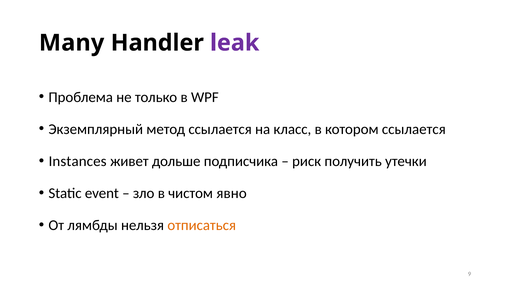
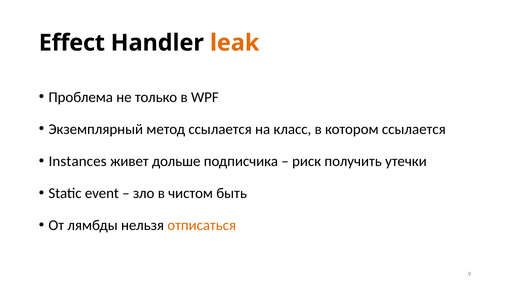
Many: Many -> Effect
leak colour: purple -> orange
явно: явно -> быть
